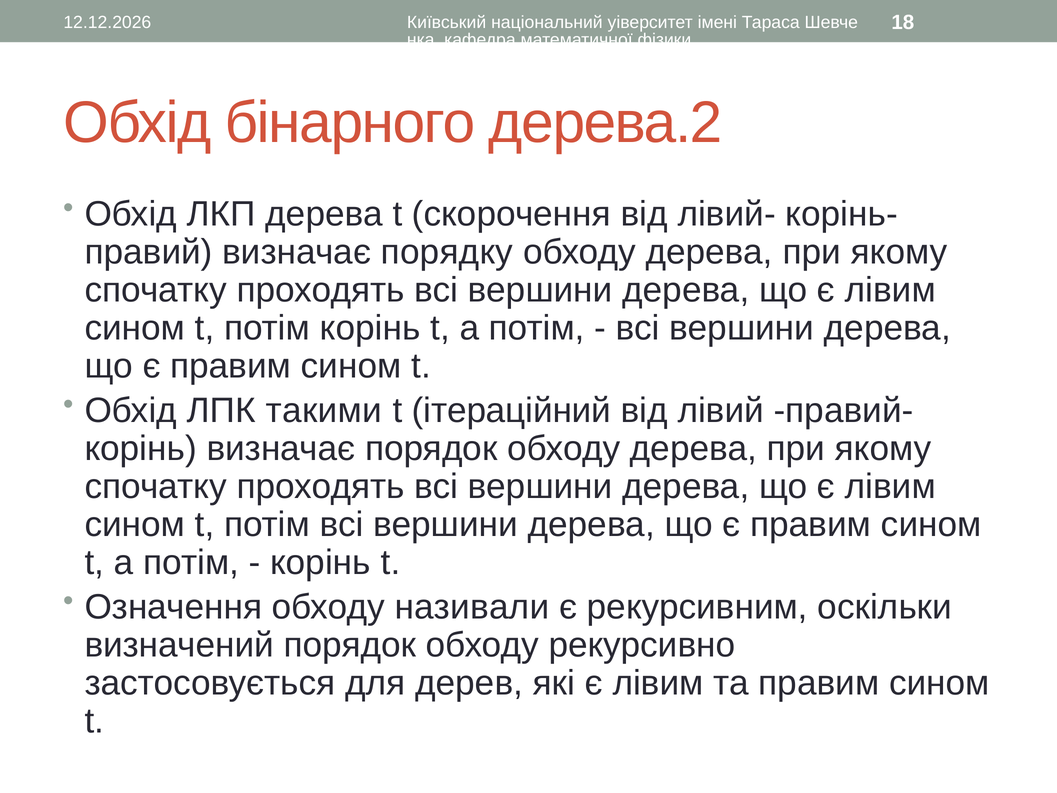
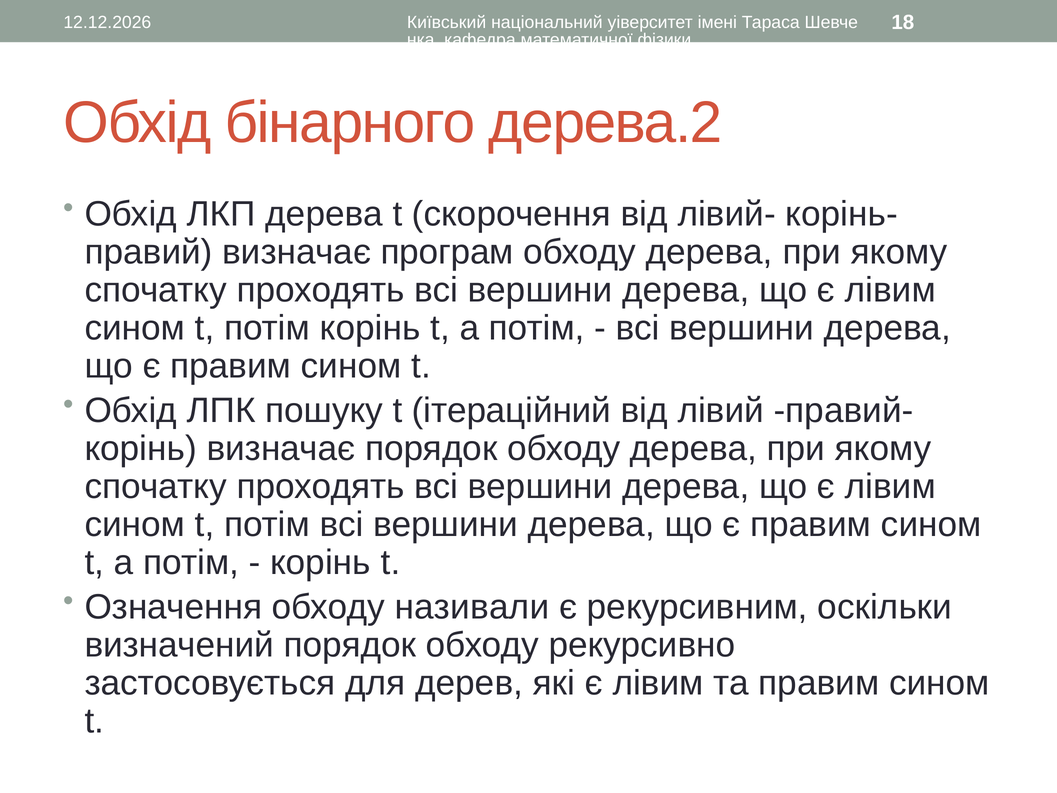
порядку: порядку -> програм
такими: такими -> пошуку
